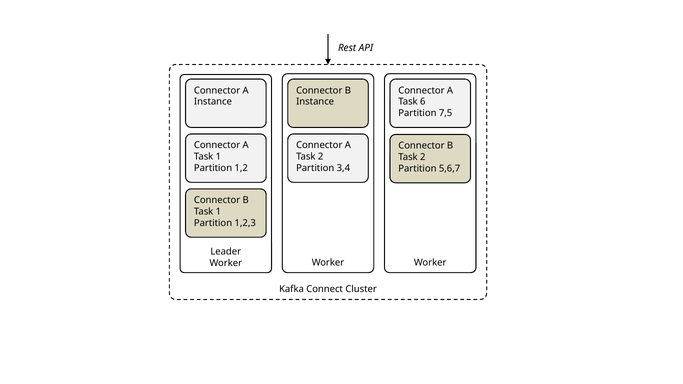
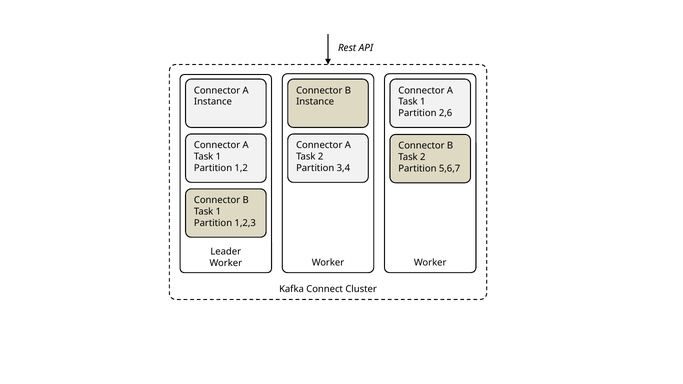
6 at (423, 102): 6 -> 1
7,5: 7,5 -> 2,6
